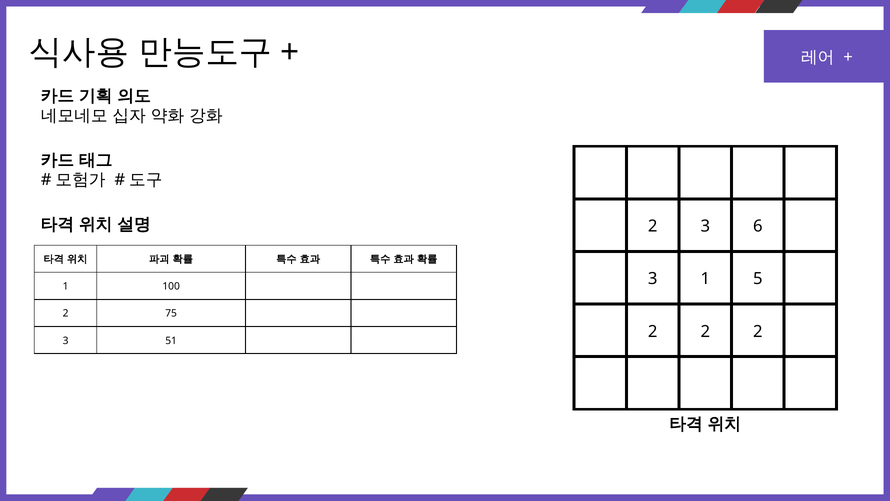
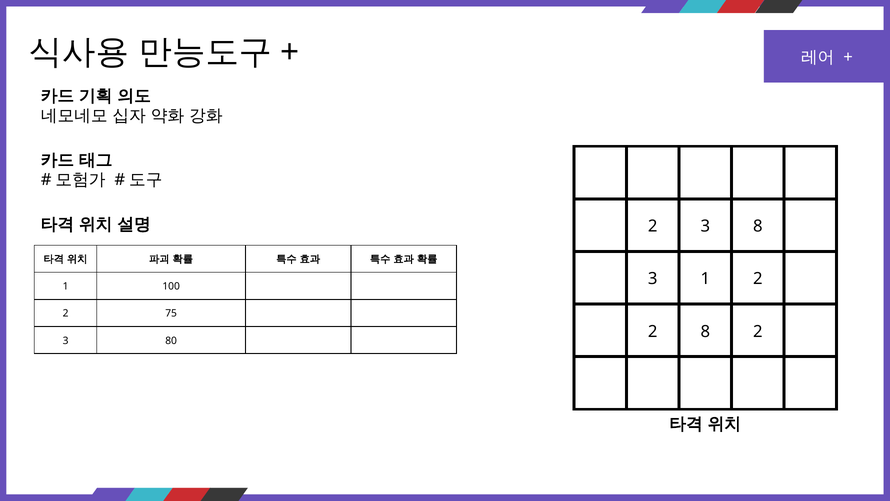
3 6: 6 -> 8
1 5: 5 -> 2
2 at (705, 331): 2 -> 8
51: 51 -> 80
